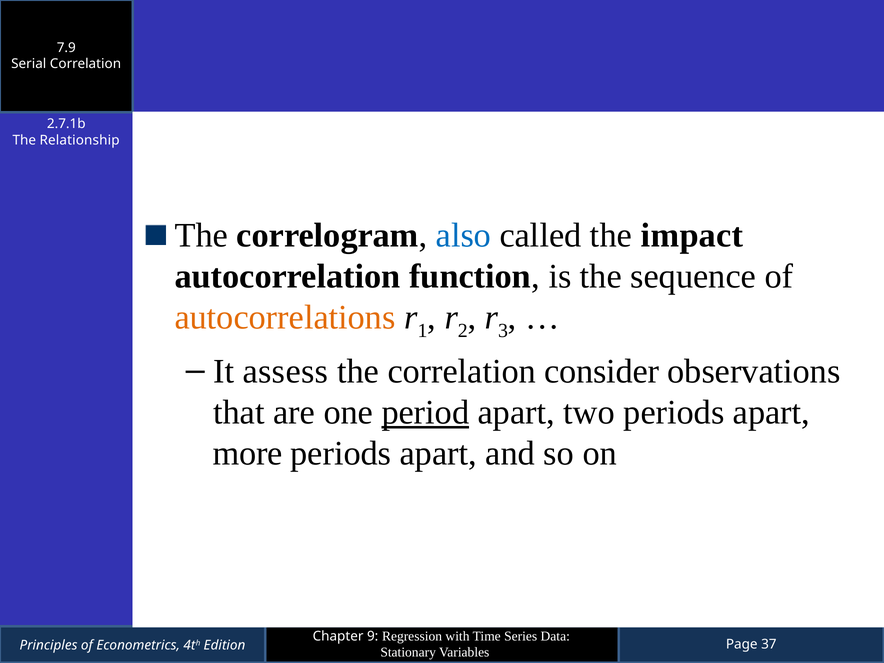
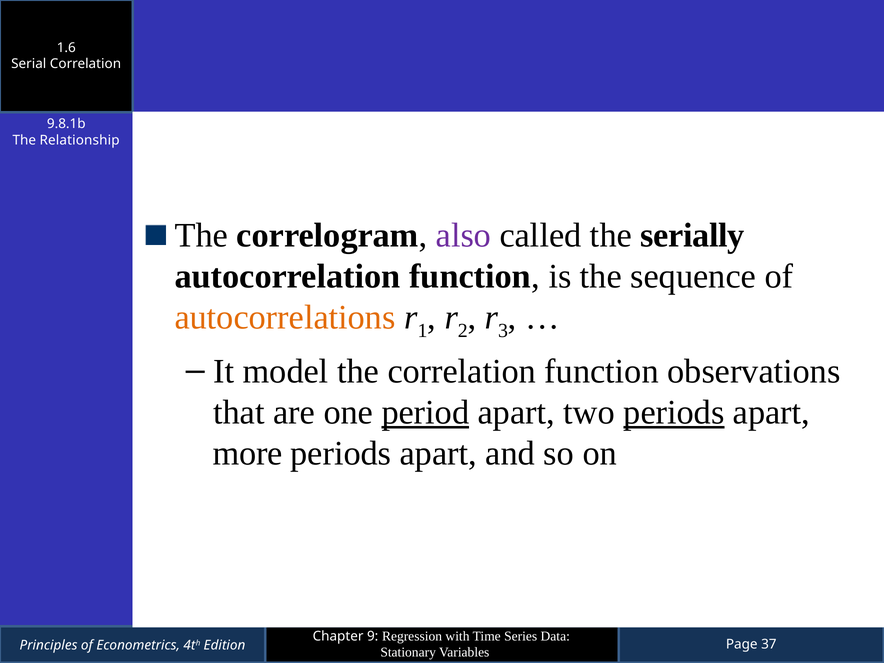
7.9: 7.9 -> 1.6
2.7.1b: 2.7.1b -> 9.8.1b
also colour: blue -> purple
impact: impact -> serially
assess: assess -> model
correlation consider: consider -> function
periods at (674, 412) underline: none -> present
